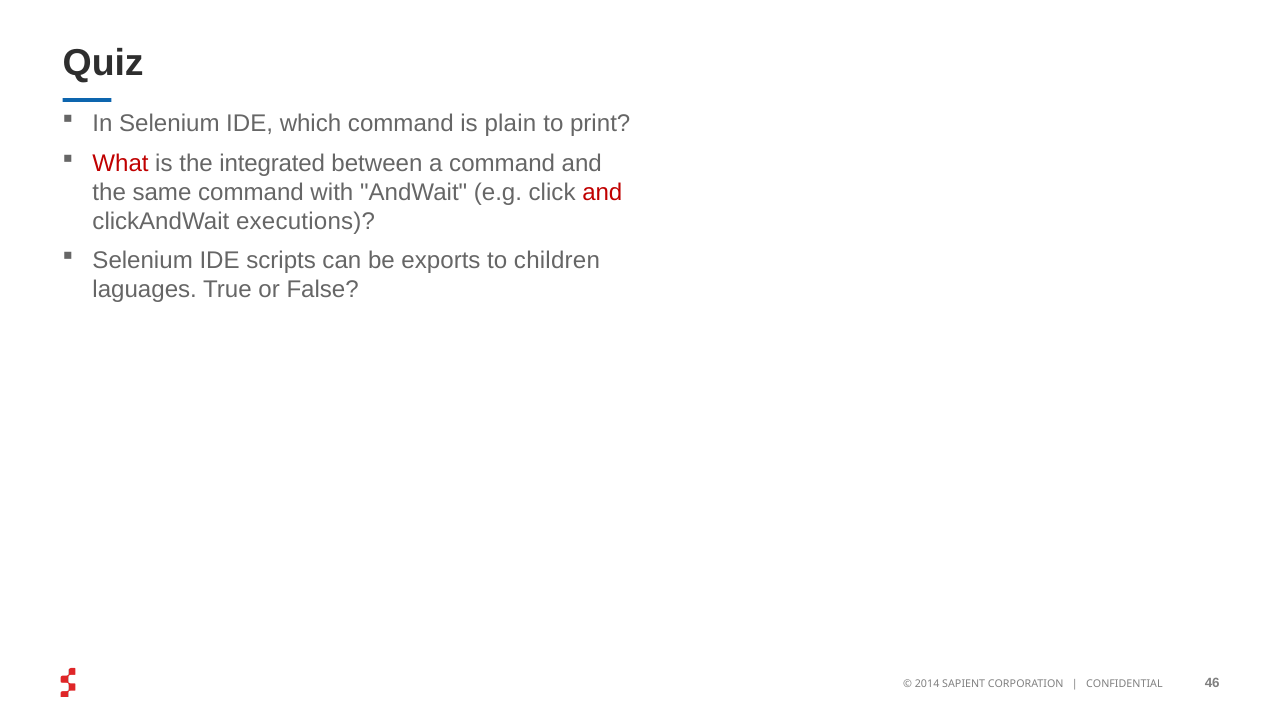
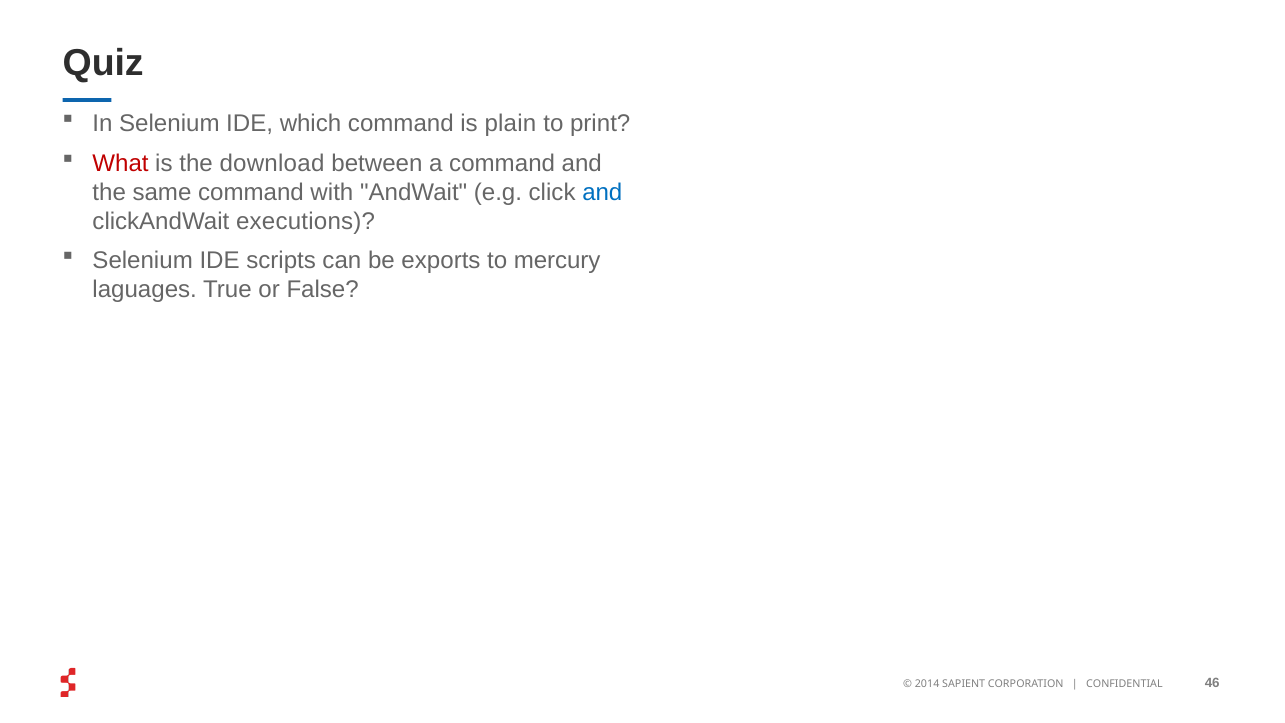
integrated: integrated -> download
and at (602, 192) colour: red -> blue
children: children -> mercury
